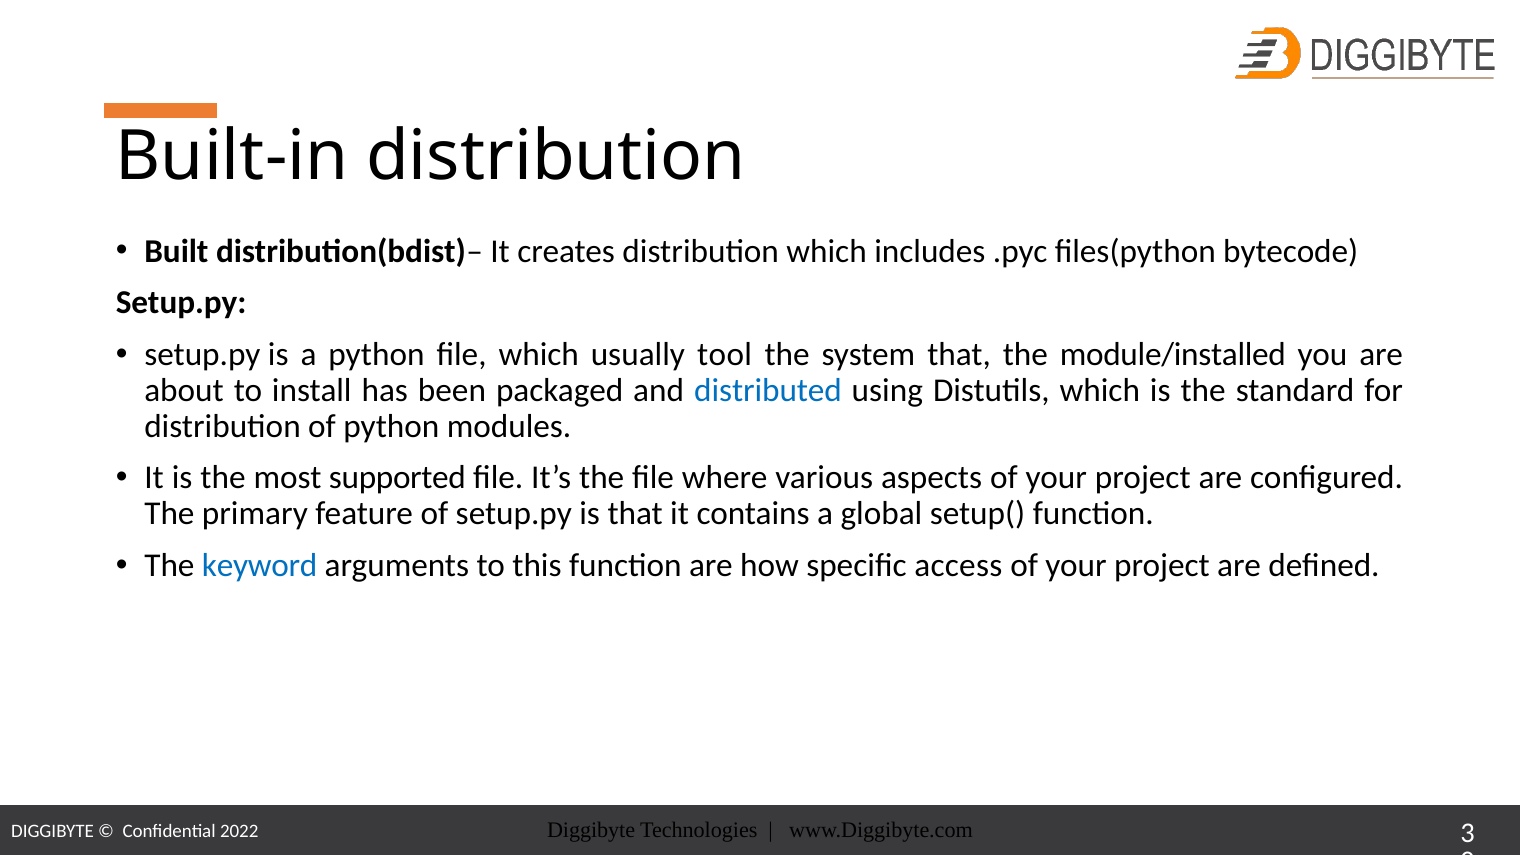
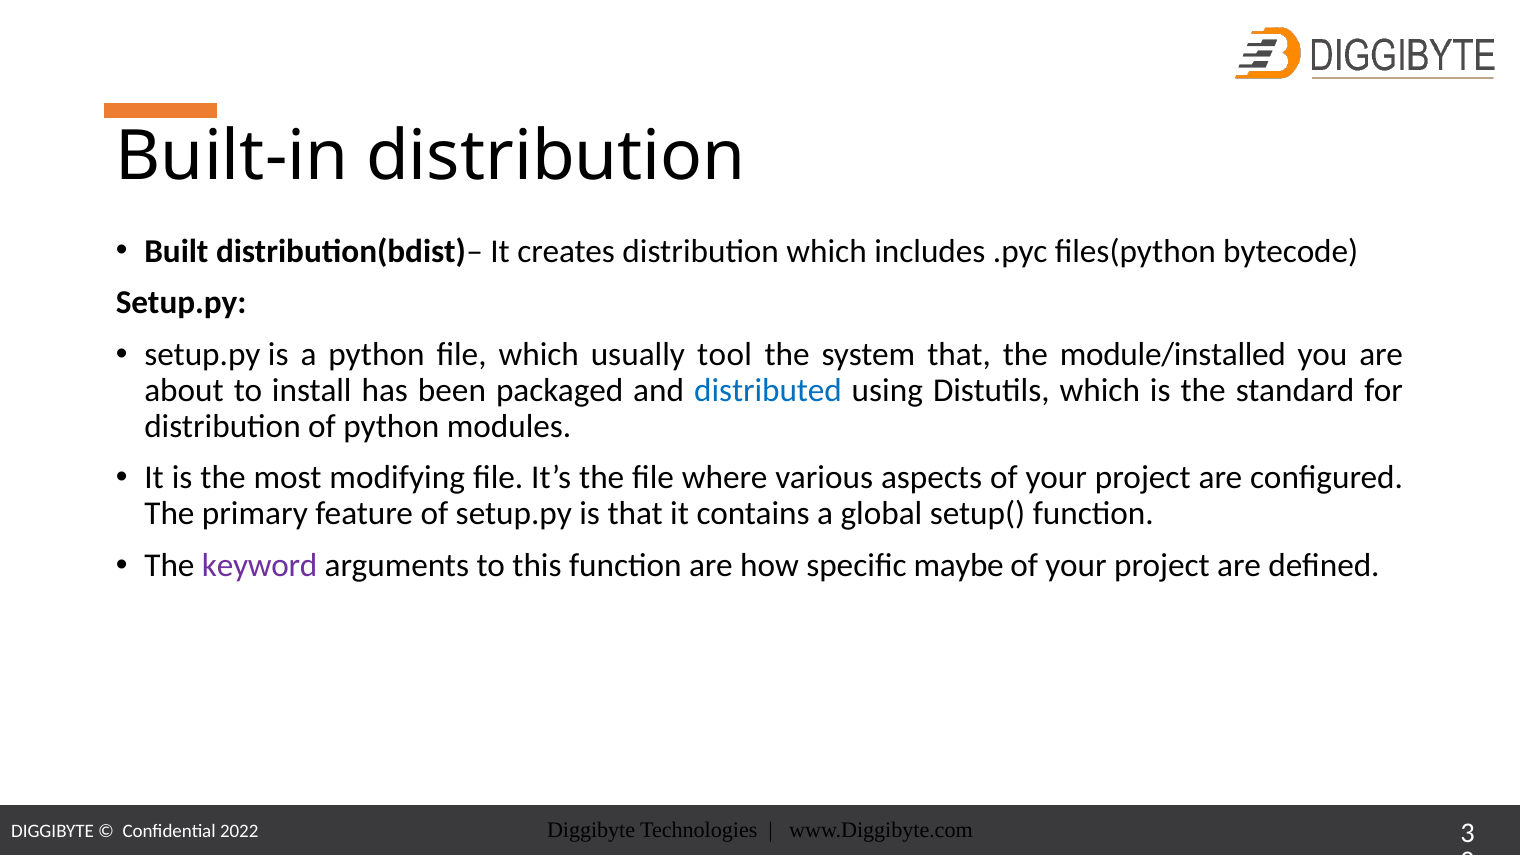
supported: supported -> modifying
keyword colour: blue -> purple
access: access -> maybe
